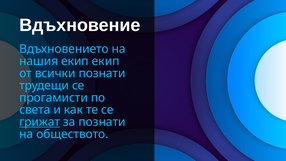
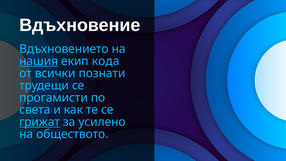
нашия underline: none -> present
екип екип: екип -> кода
за познати: познати -> усилено
